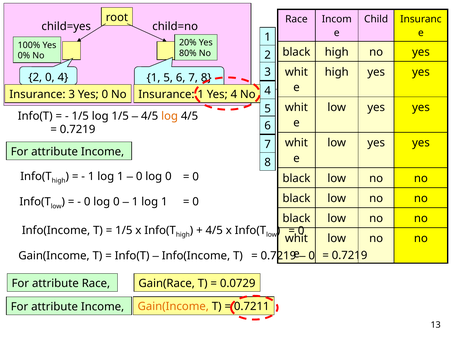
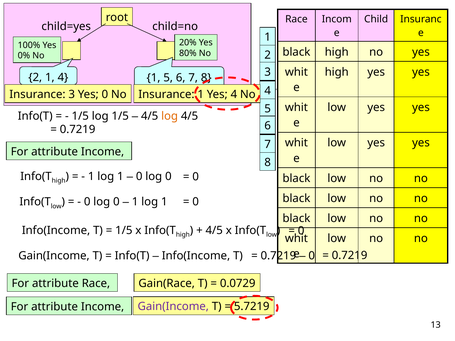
2 0: 0 -> 1
Gain(Income at (173, 307) colour: orange -> purple
0.7211: 0.7211 -> 5.7219
